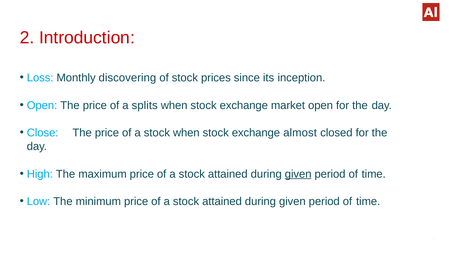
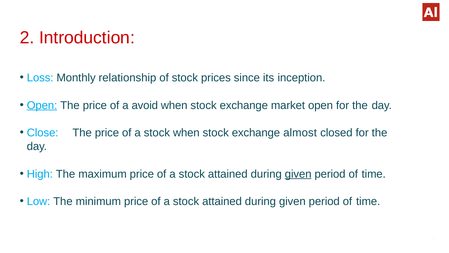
discovering: discovering -> relationship
Open at (42, 105) underline: none -> present
splits: splits -> avoid
